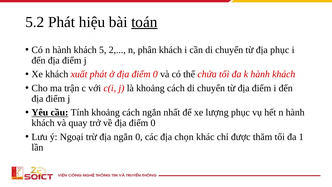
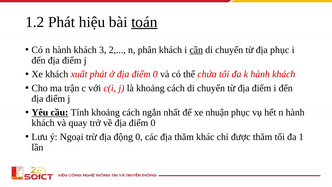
5.2: 5.2 -> 1.2
5: 5 -> 3
cần underline: none -> present
lượng: lượng -> nhuận
địa ngắn: ngắn -> động
địa chọn: chọn -> thăm
